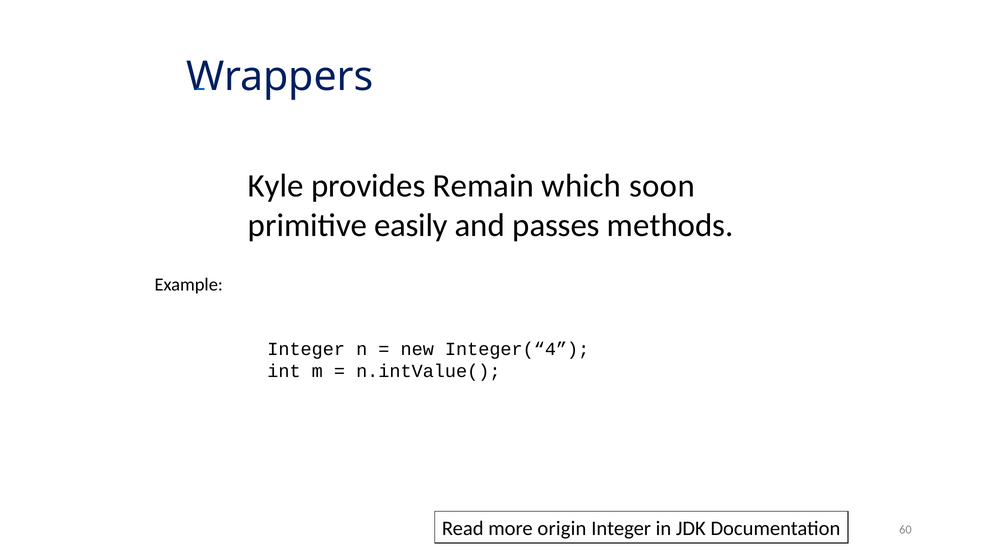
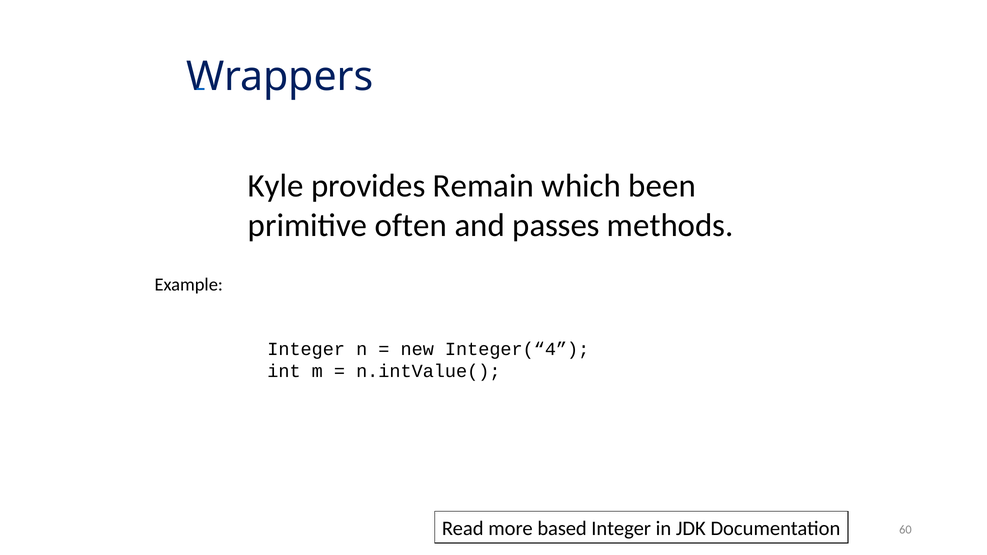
soon: soon -> been
easily: easily -> often
origin: origin -> based
